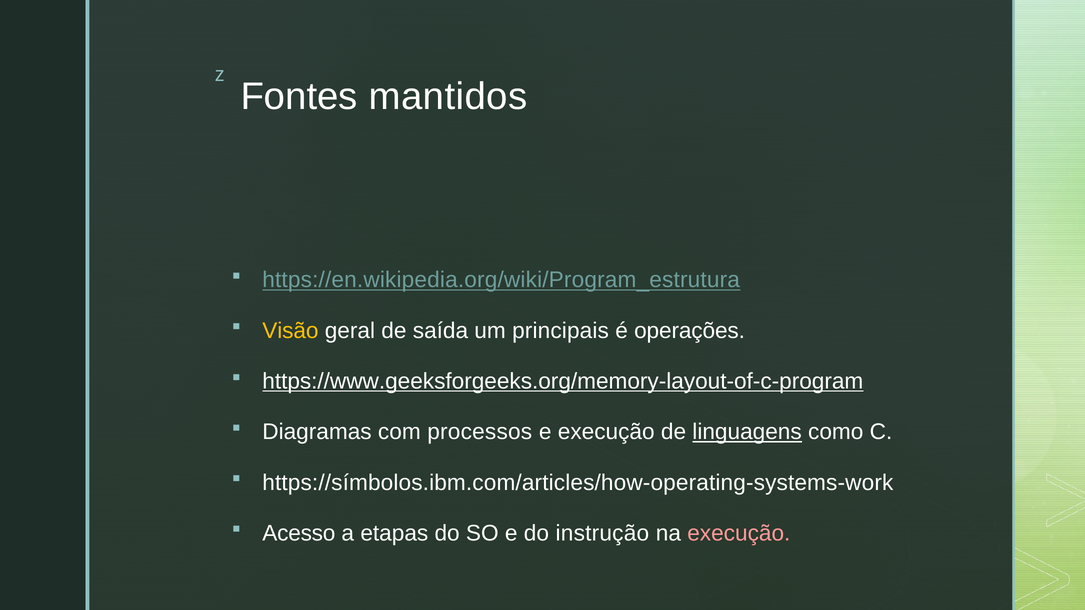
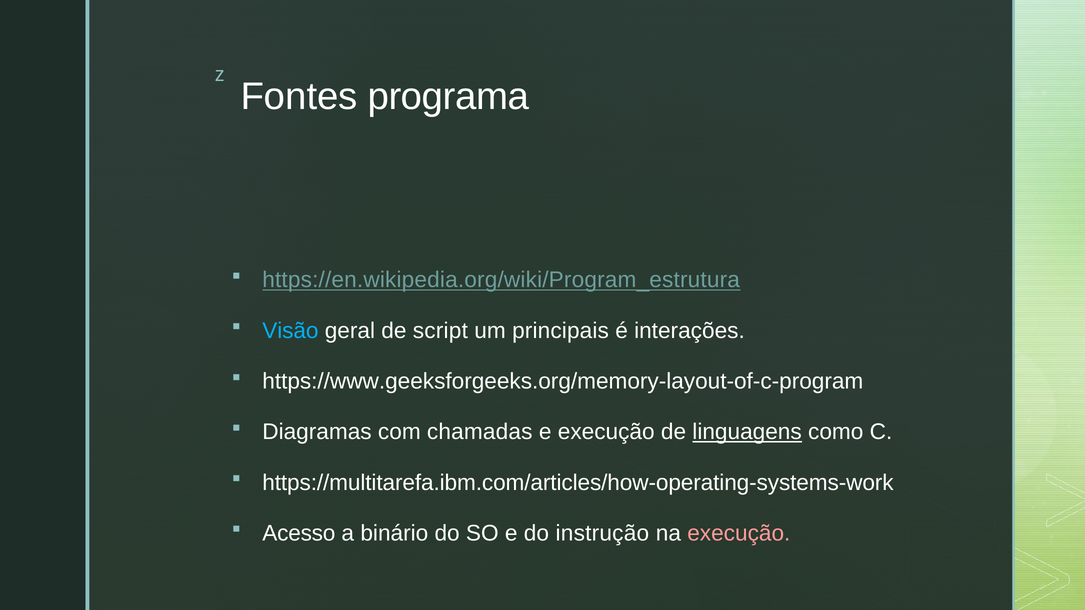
mantidos: mantidos -> programa
Visão colour: yellow -> light blue
saída: saída -> script
operações: operações -> interações
https://www.geeksforgeeks.org/memory-layout-of-c-program underline: present -> none
processos: processos -> chamadas
https://símbolos.ibm.com/articles/how-operating-systems-work: https://símbolos.ibm.com/articles/how-operating-systems-work -> https://multitarefa.ibm.com/articles/how-operating-systems-work
etapas: etapas -> binário
